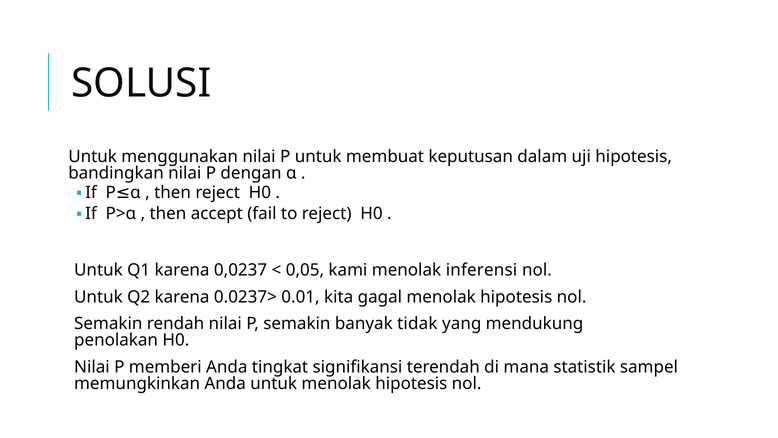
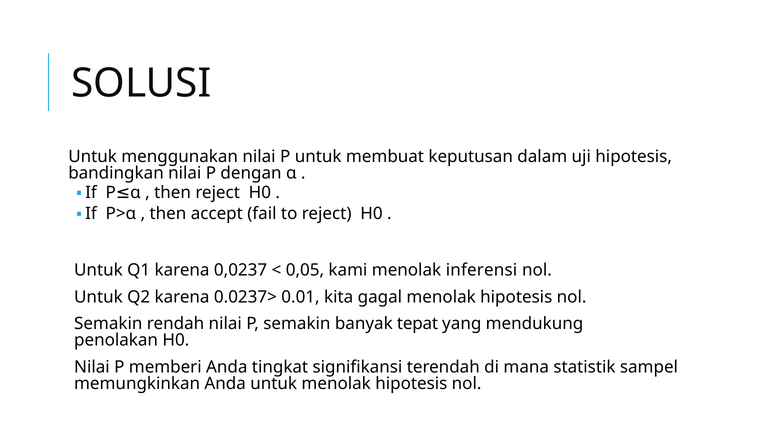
tidak: tidak -> tepat
